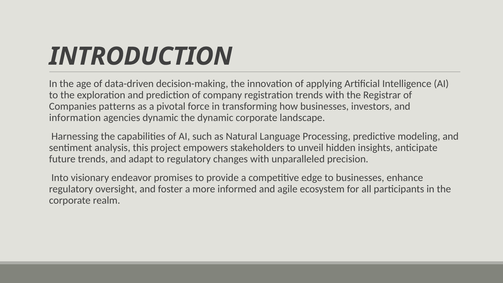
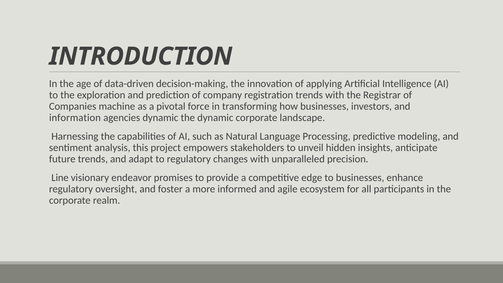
patterns: patterns -> machine
Into: Into -> Line
